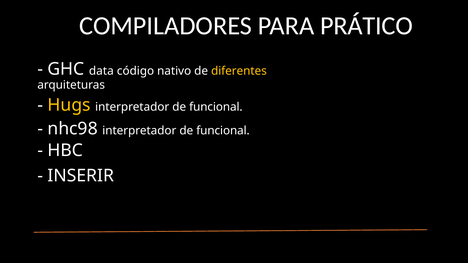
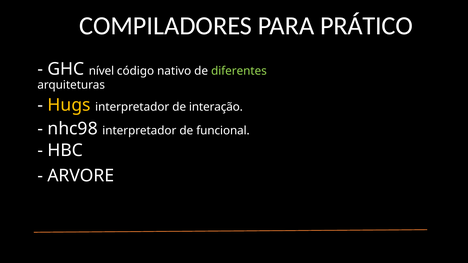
data: data -> nível
diferentes colour: yellow -> light green
funcional at (216, 107): funcional -> interação
INSERIR: INSERIR -> ARVORE
